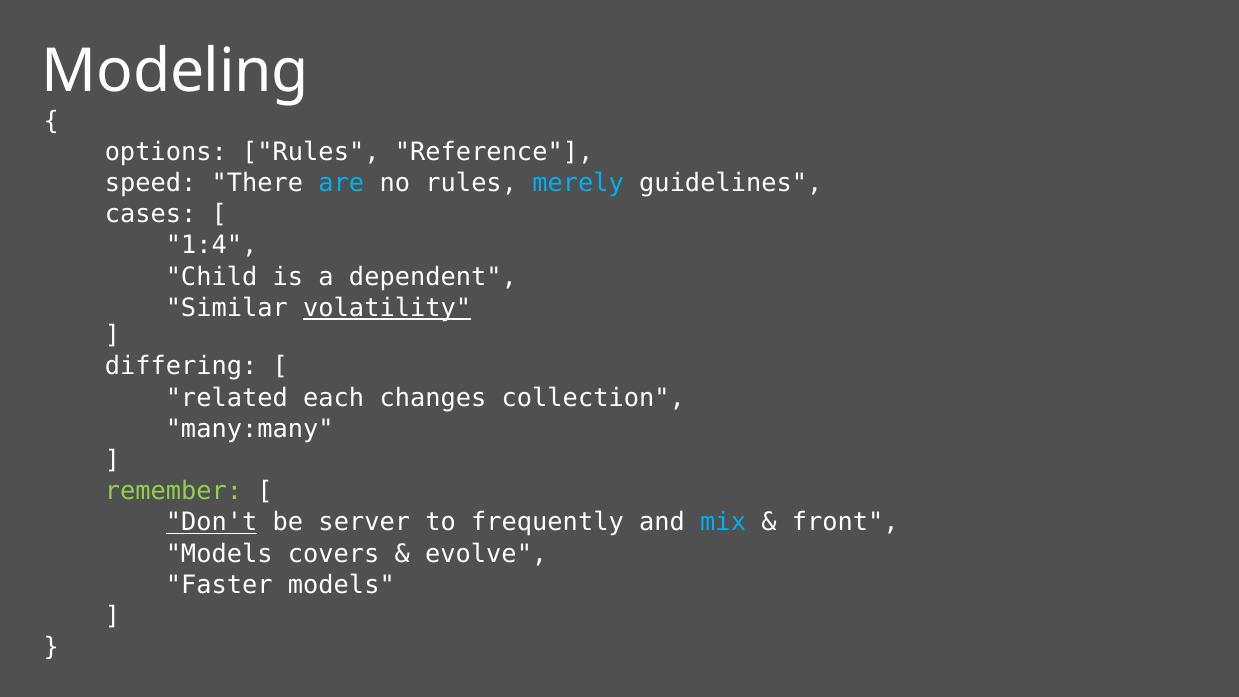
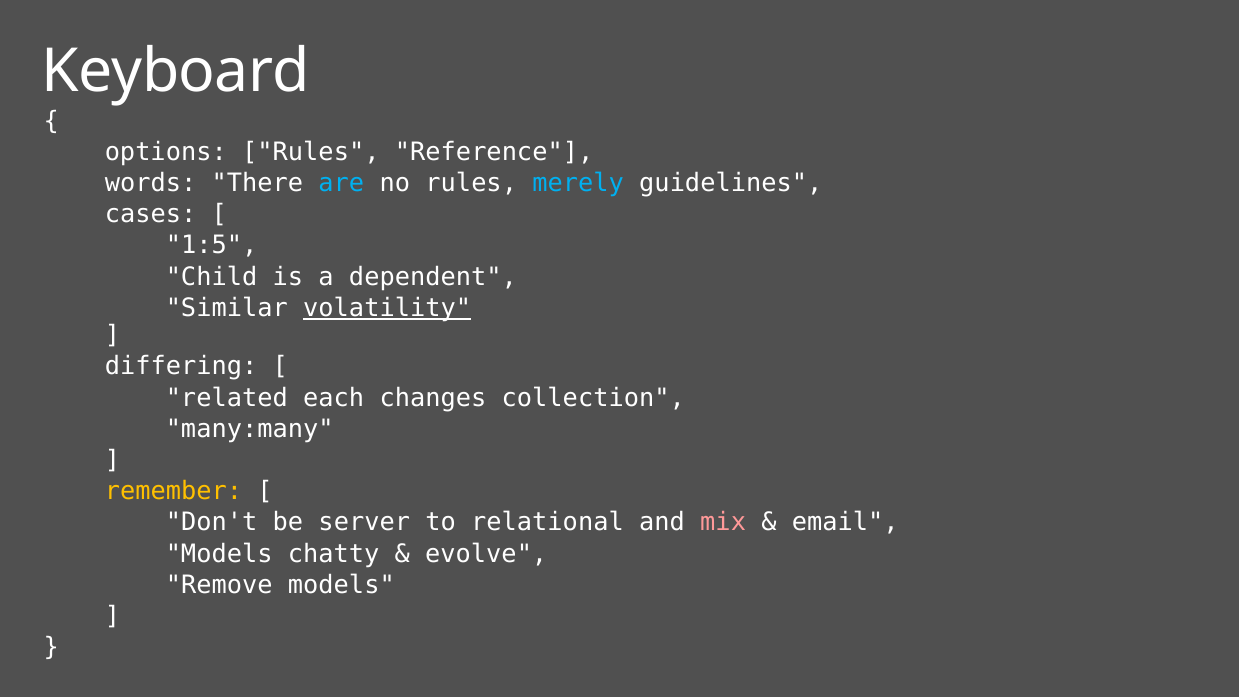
Modeling: Modeling -> Keyboard
speed: speed -> words
1:4: 1:4 -> 1:5
remember colour: light green -> yellow
Don't underline: present -> none
frequently: frequently -> relational
mix colour: light blue -> pink
front: front -> email
covers: covers -> chatty
Faster: Faster -> Remove
